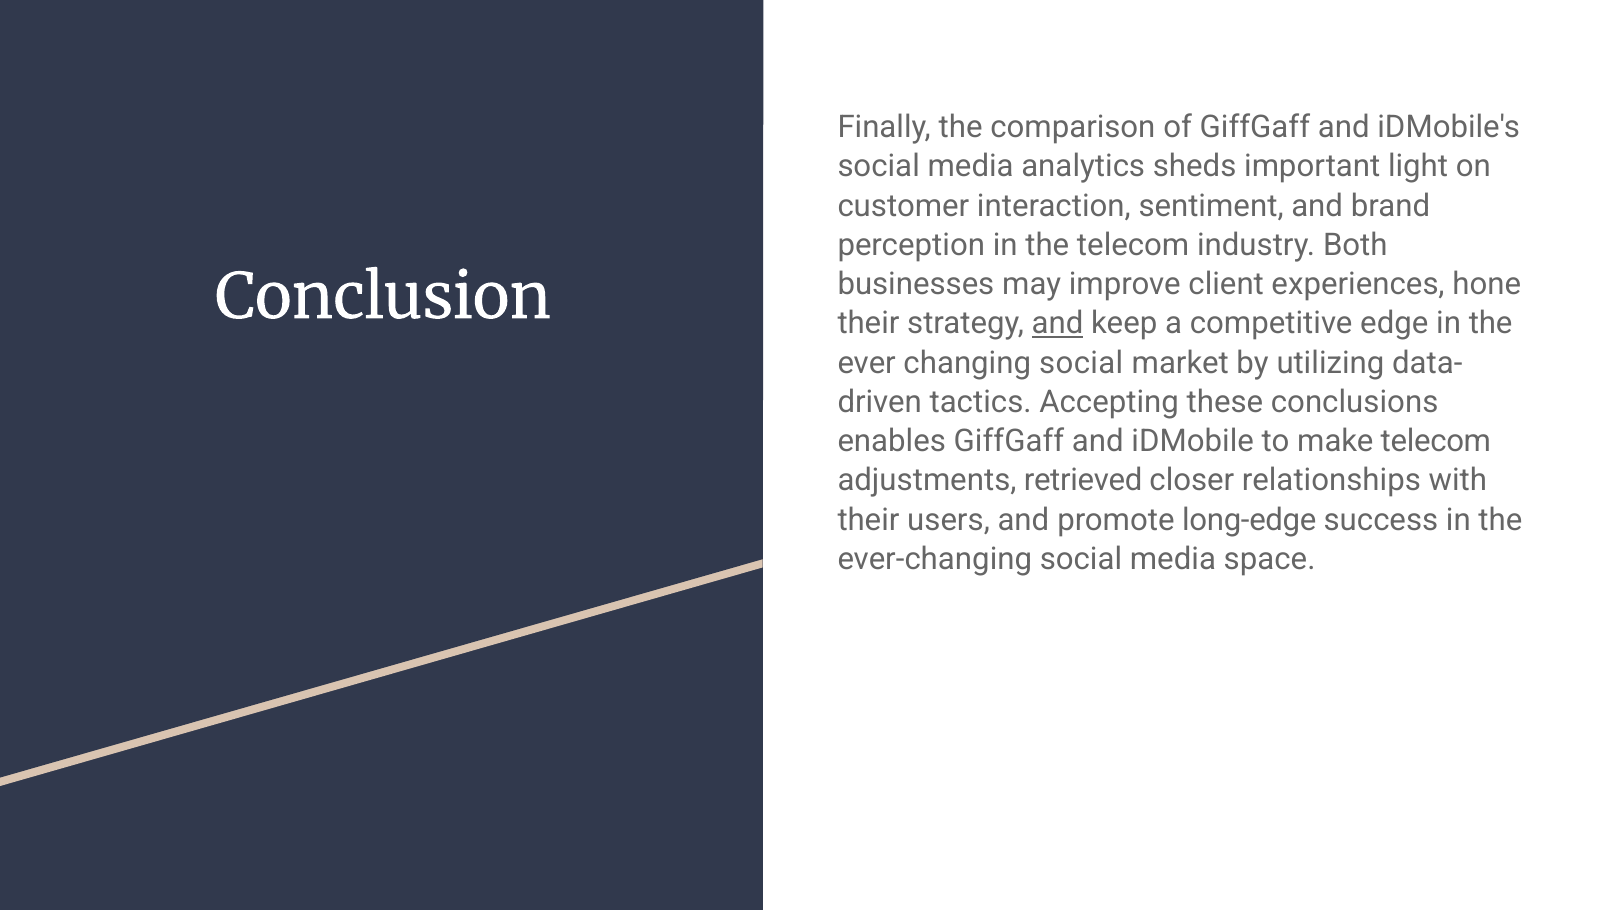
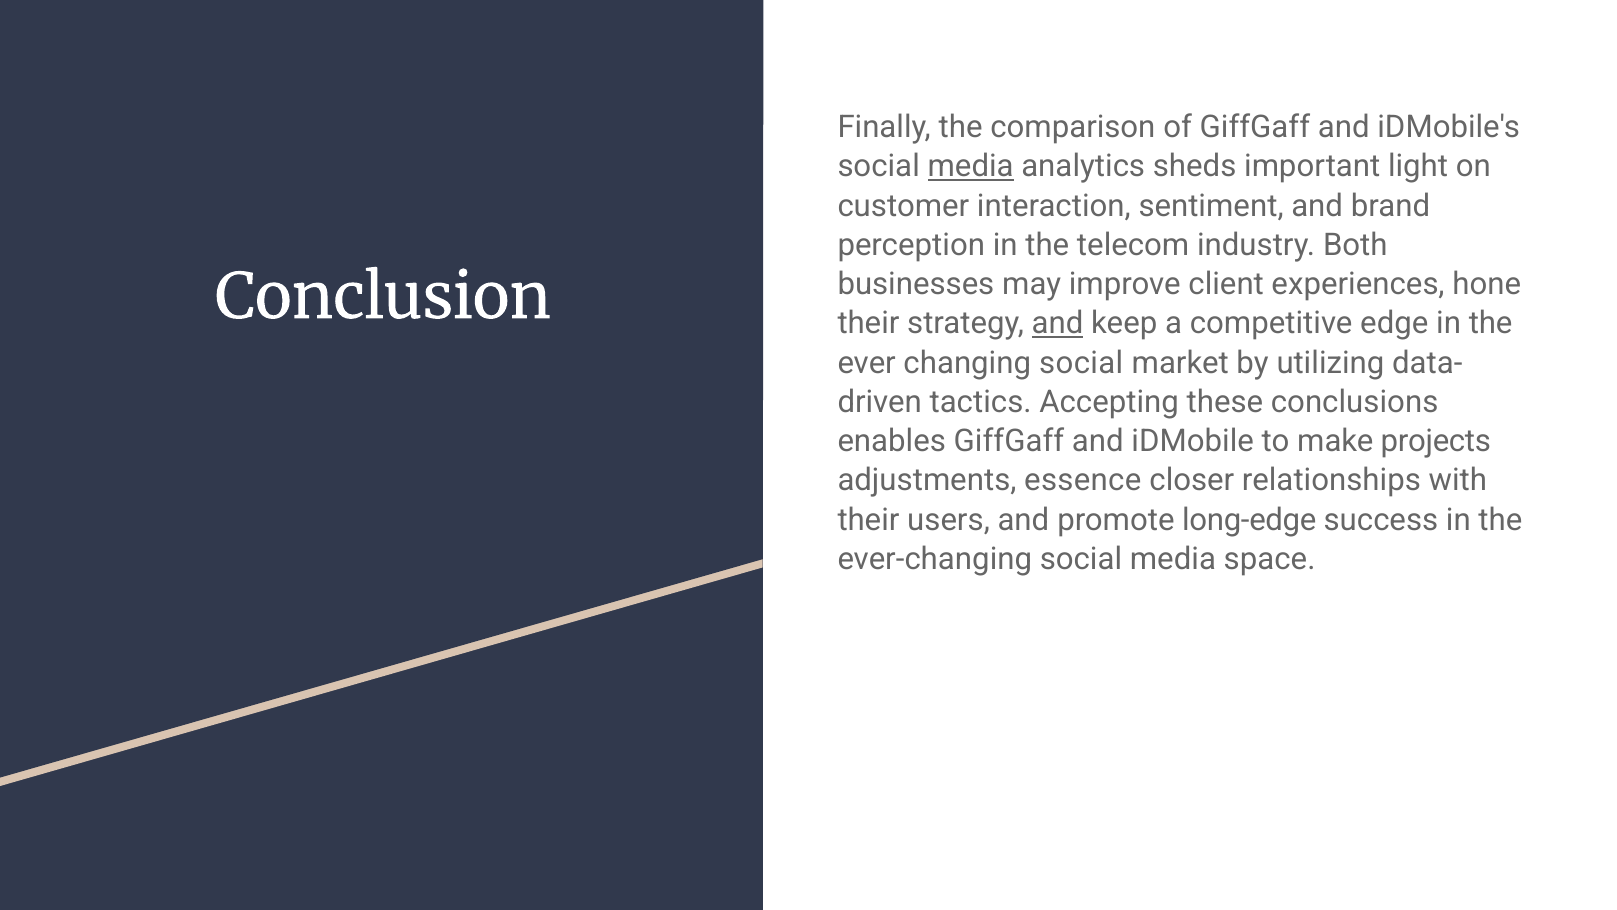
media at (971, 167) underline: none -> present
make telecom: telecom -> projects
retrieved: retrieved -> essence
